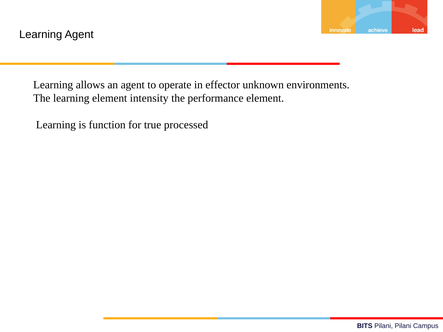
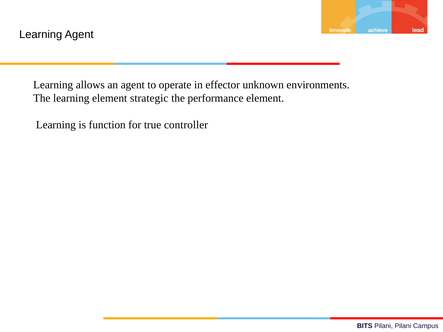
intensity: intensity -> strategic
processed: processed -> controller
